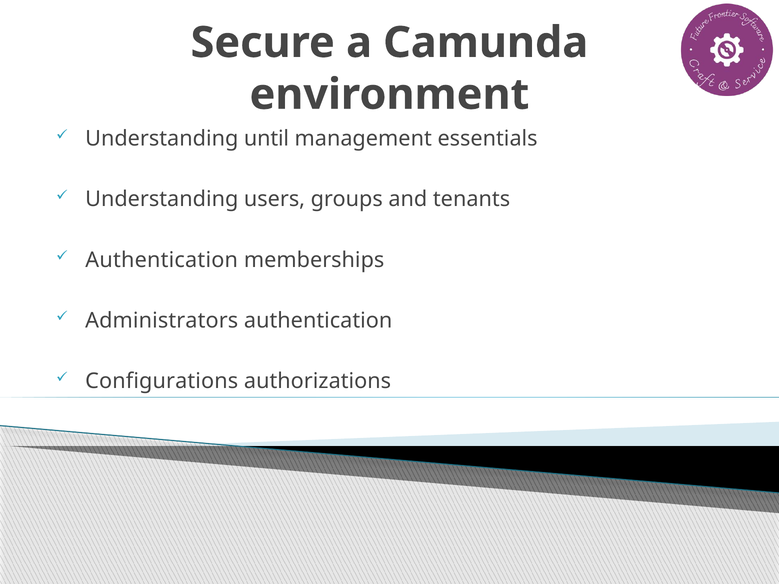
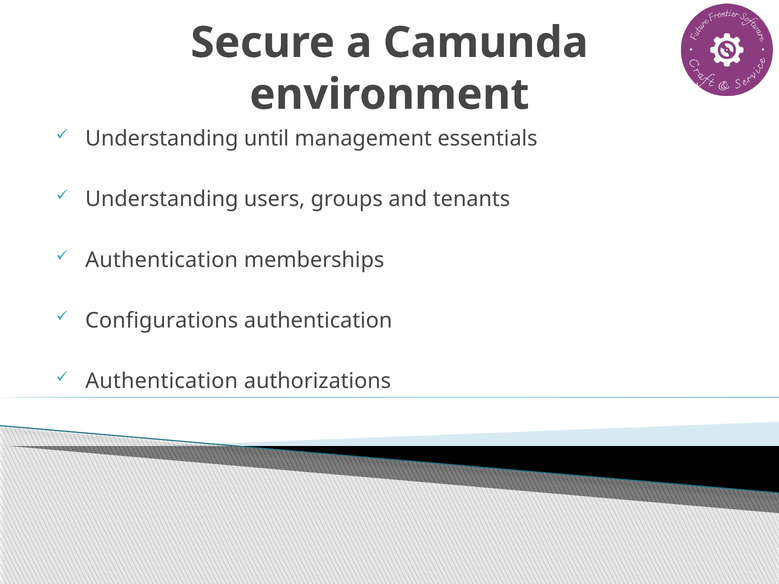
Administrators: Administrators -> Configurations
Configurations at (162, 381): Configurations -> Authentication
